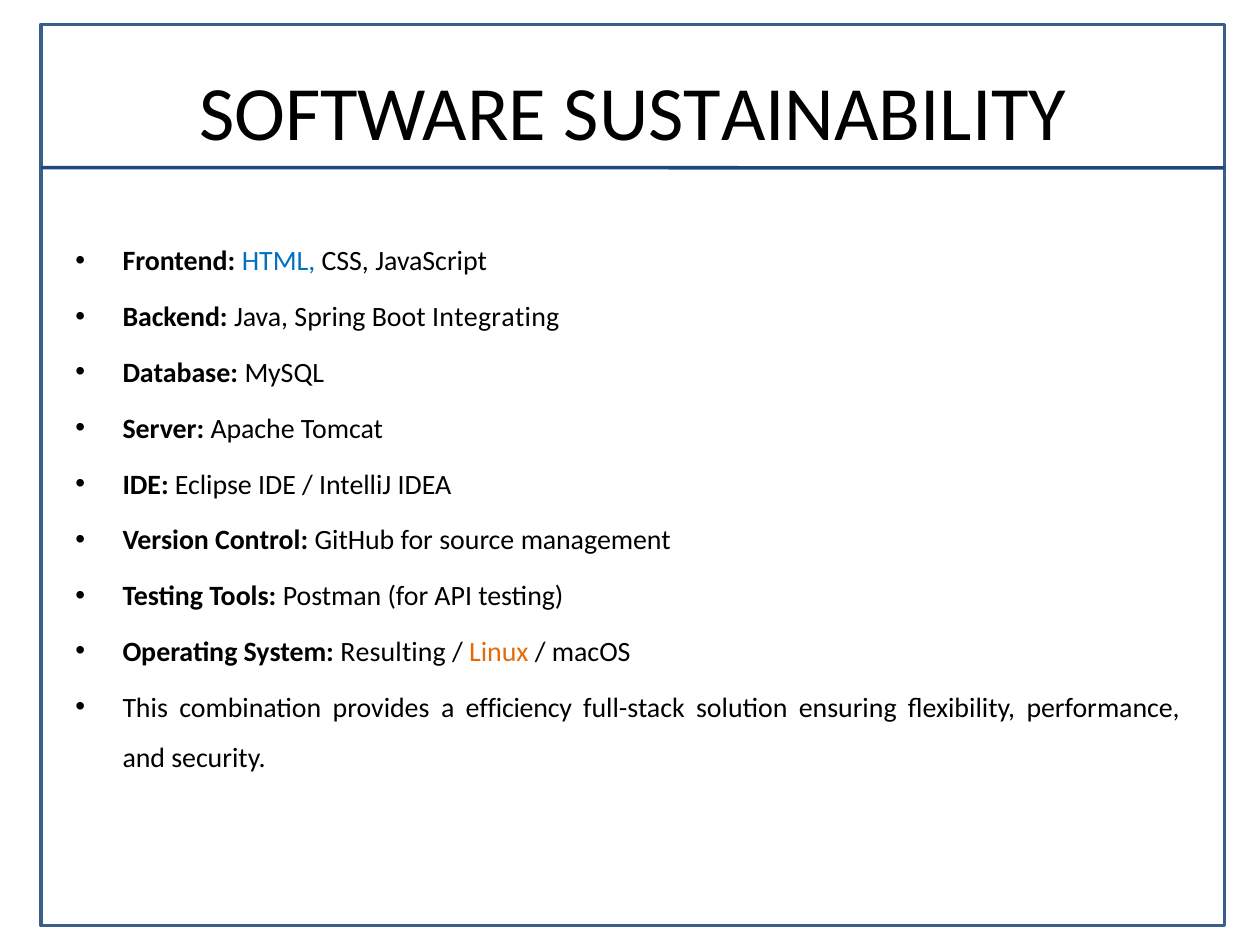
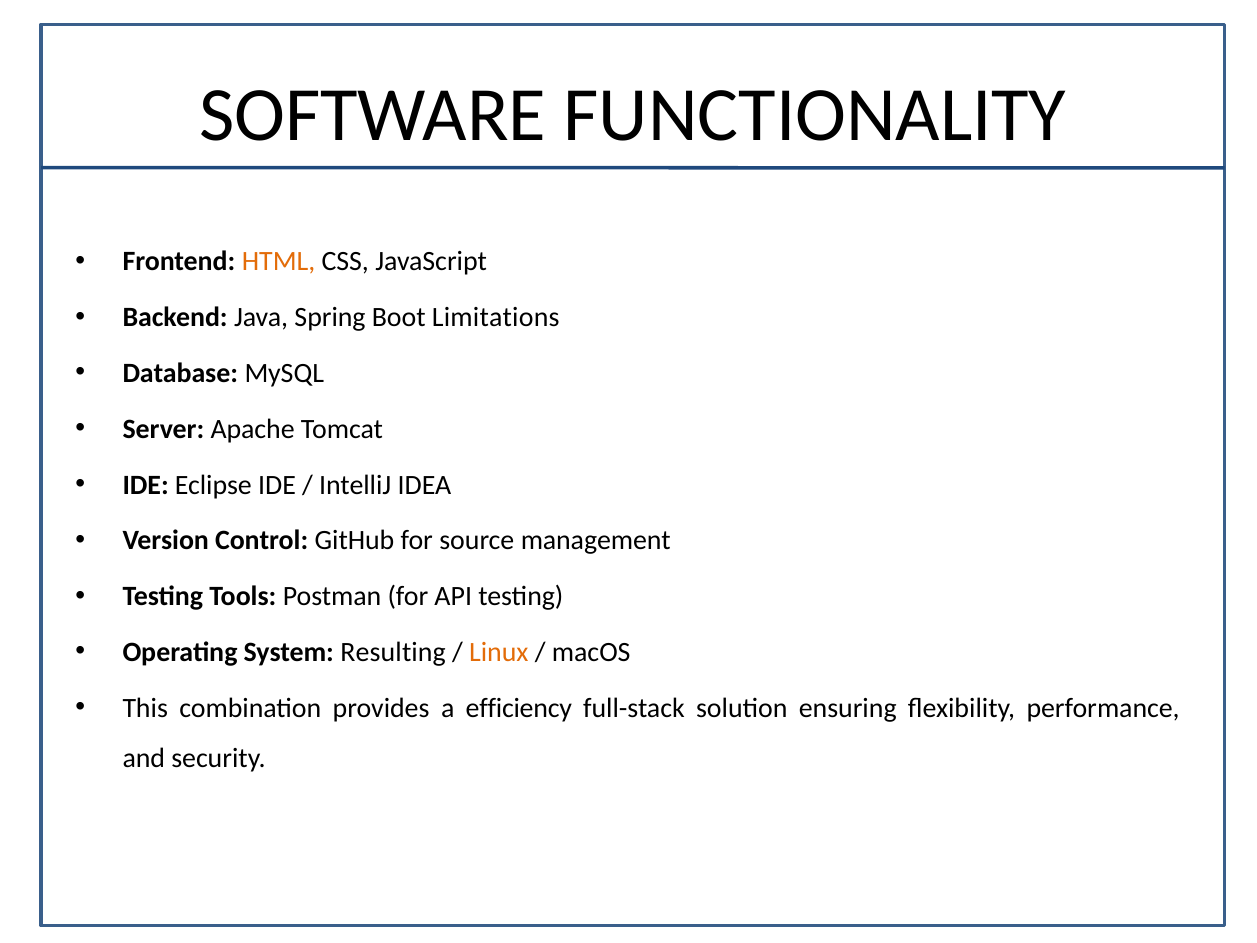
SUSTAINABILITY: SUSTAINABILITY -> FUNCTIONALITY
HTML colour: blue -> orange
Integrating: Integrating -> Limitations
